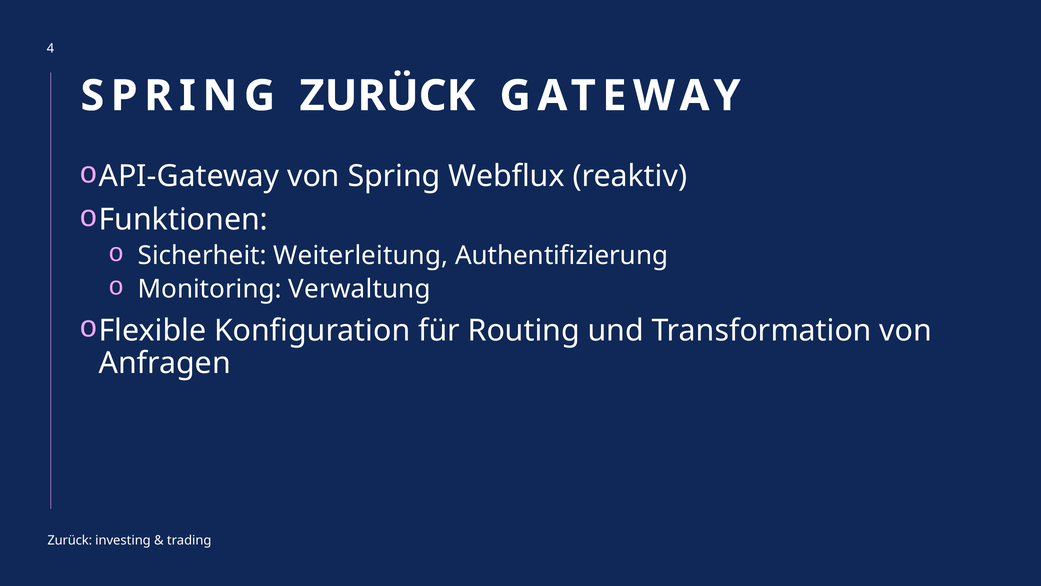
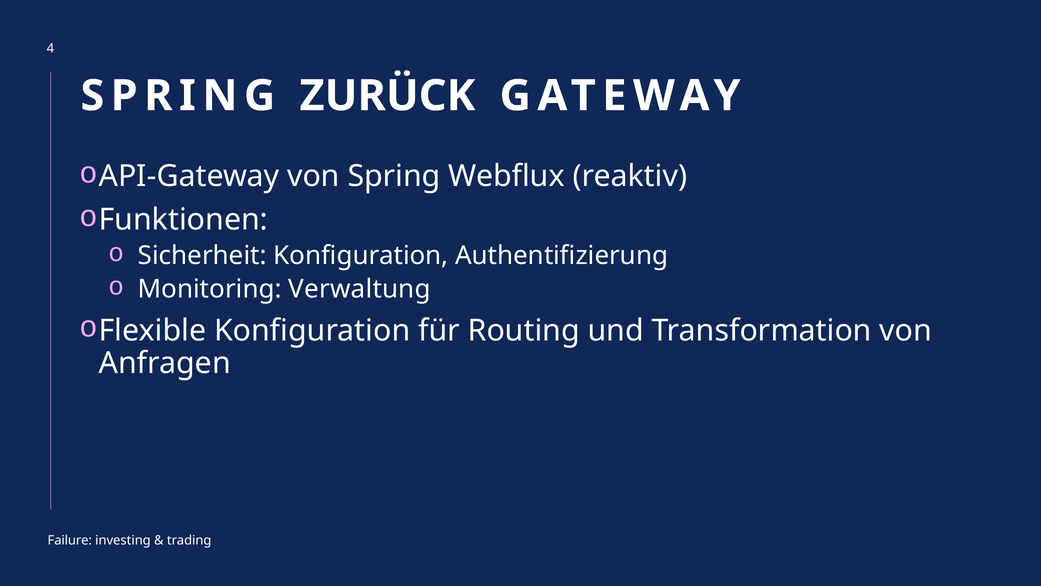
Sicherheit Weiterleitung: Weiterleitung -> Konfiguration
Zurück at (70, 540): Zurück -> Failure
